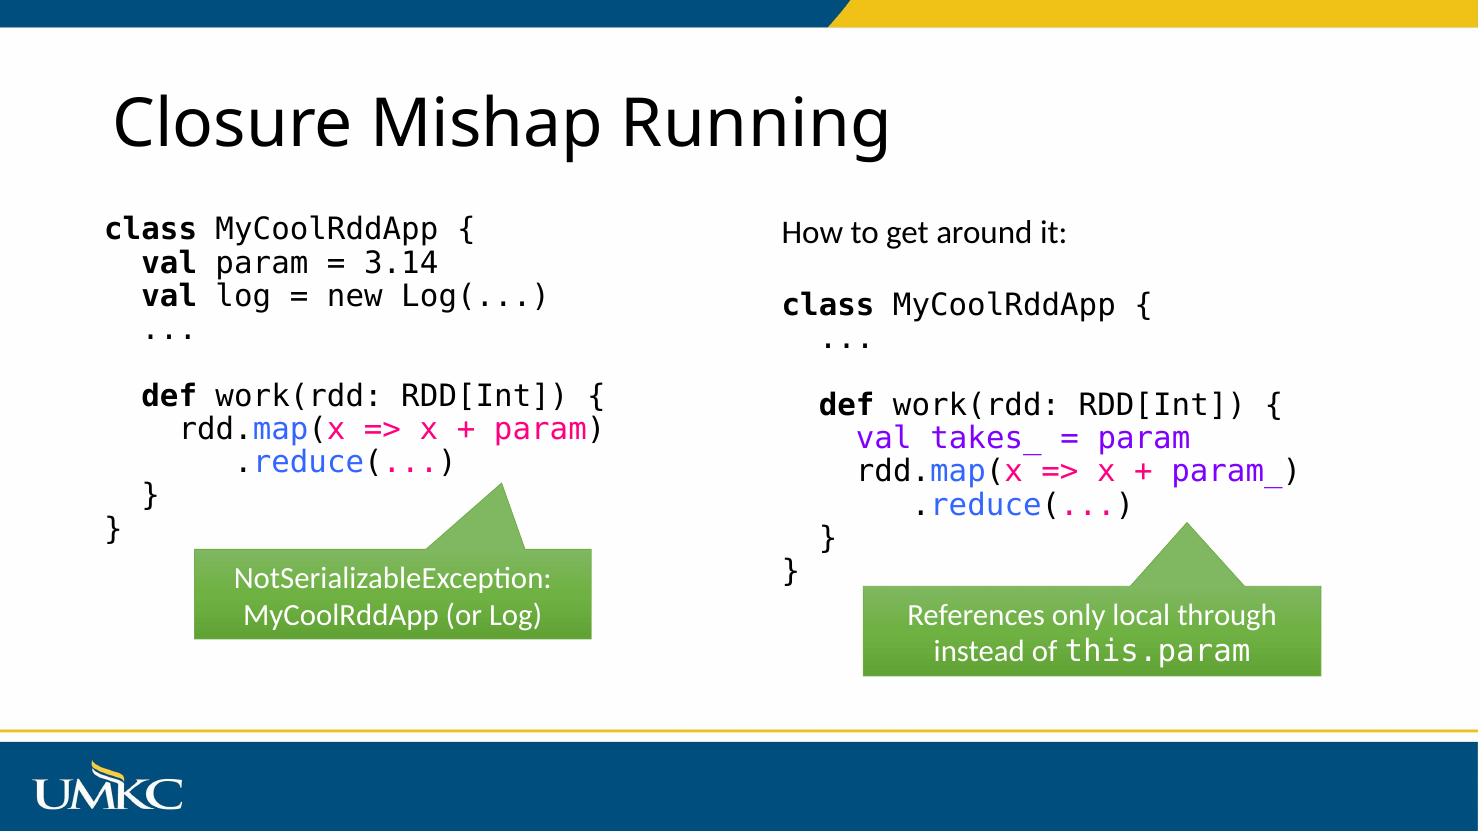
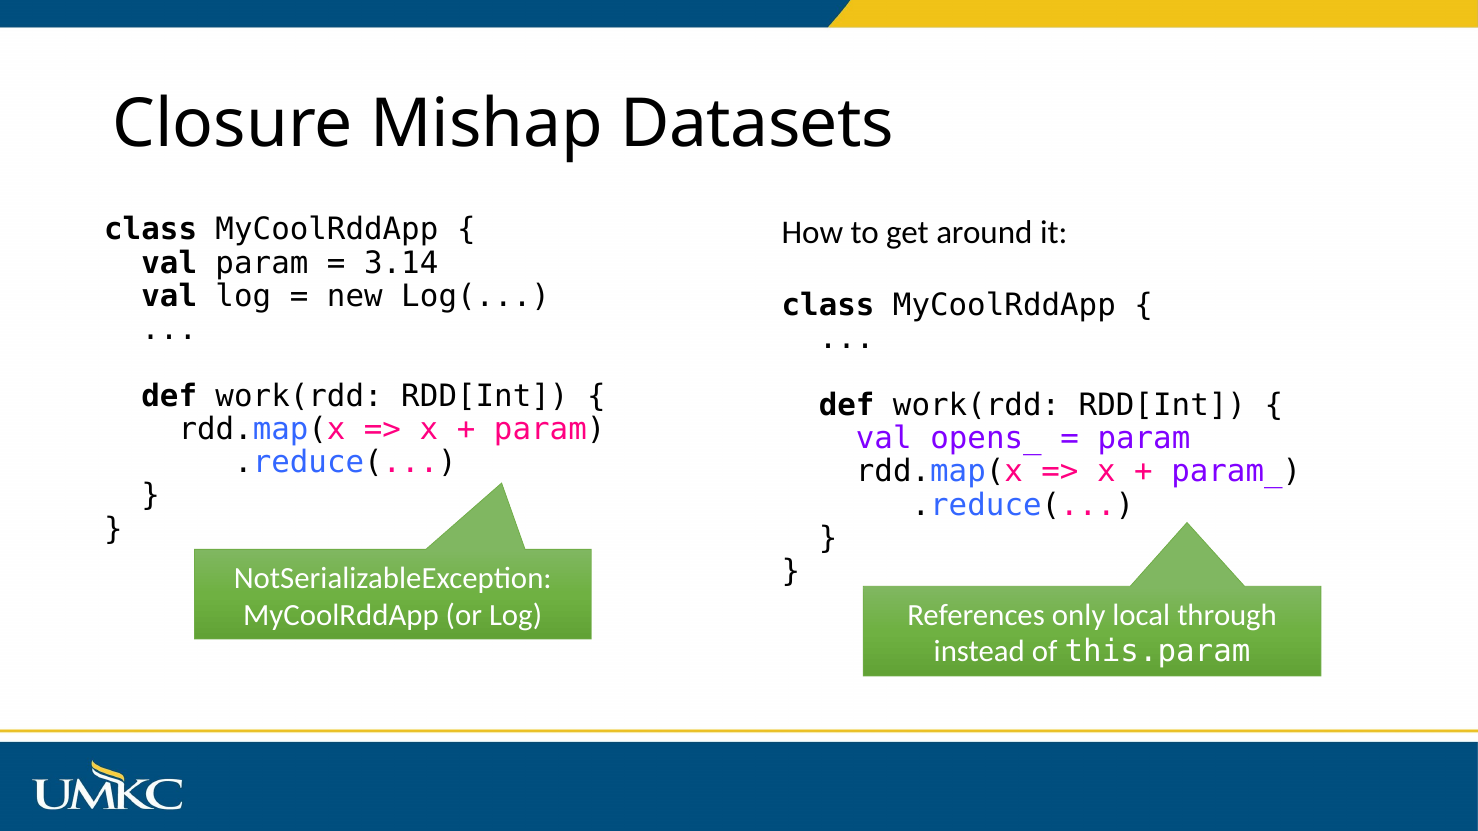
Running: Running -> Datasets
takes_: takes_ -> opens_
